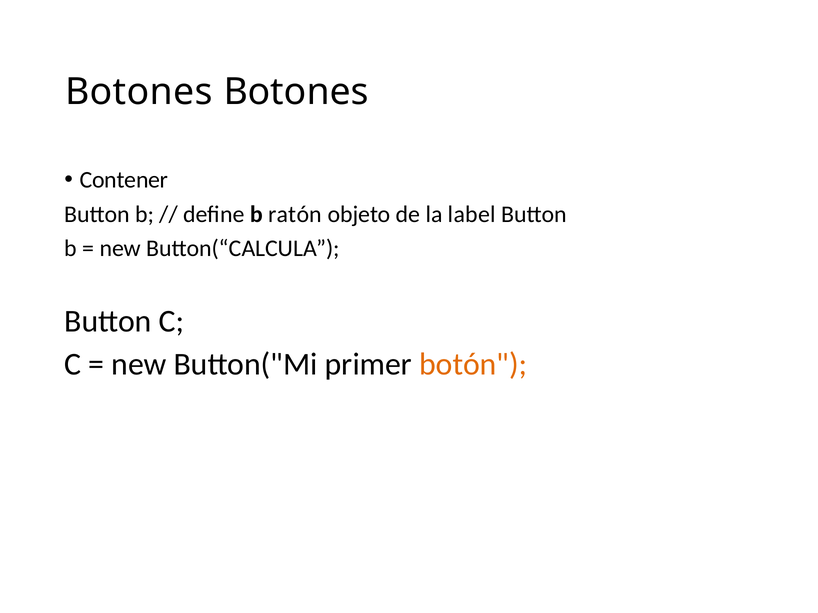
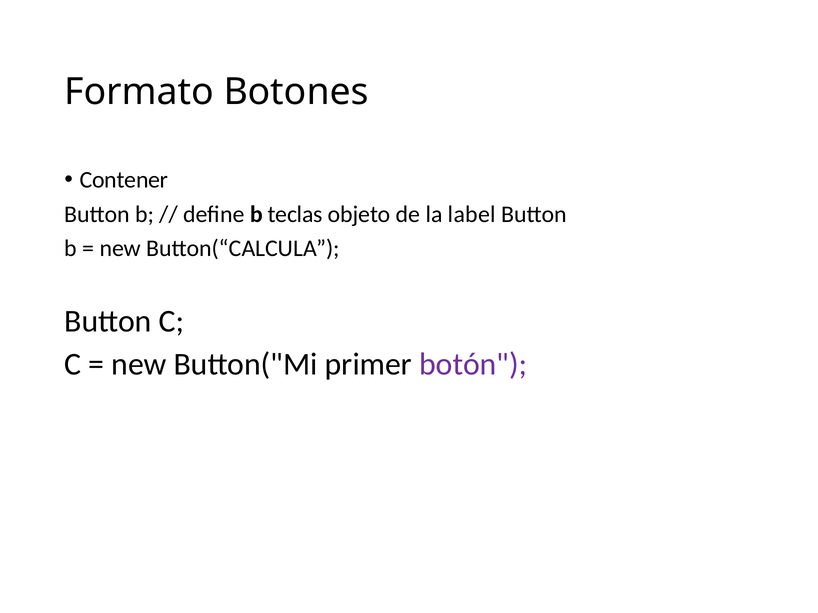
Botones at (139, 92): Botones -> Formato
ratón: ratón -> teclas
botón colour: orange -> purple
